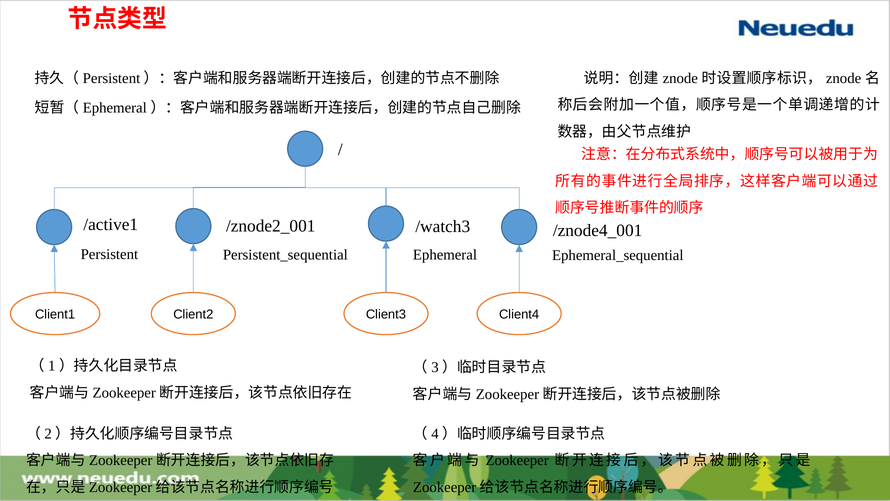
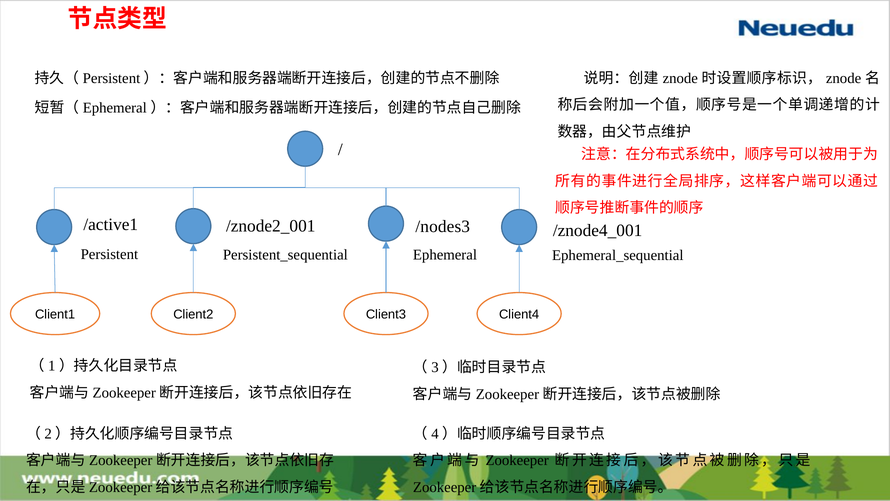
/watch3: /watch3 -> /nodes3
